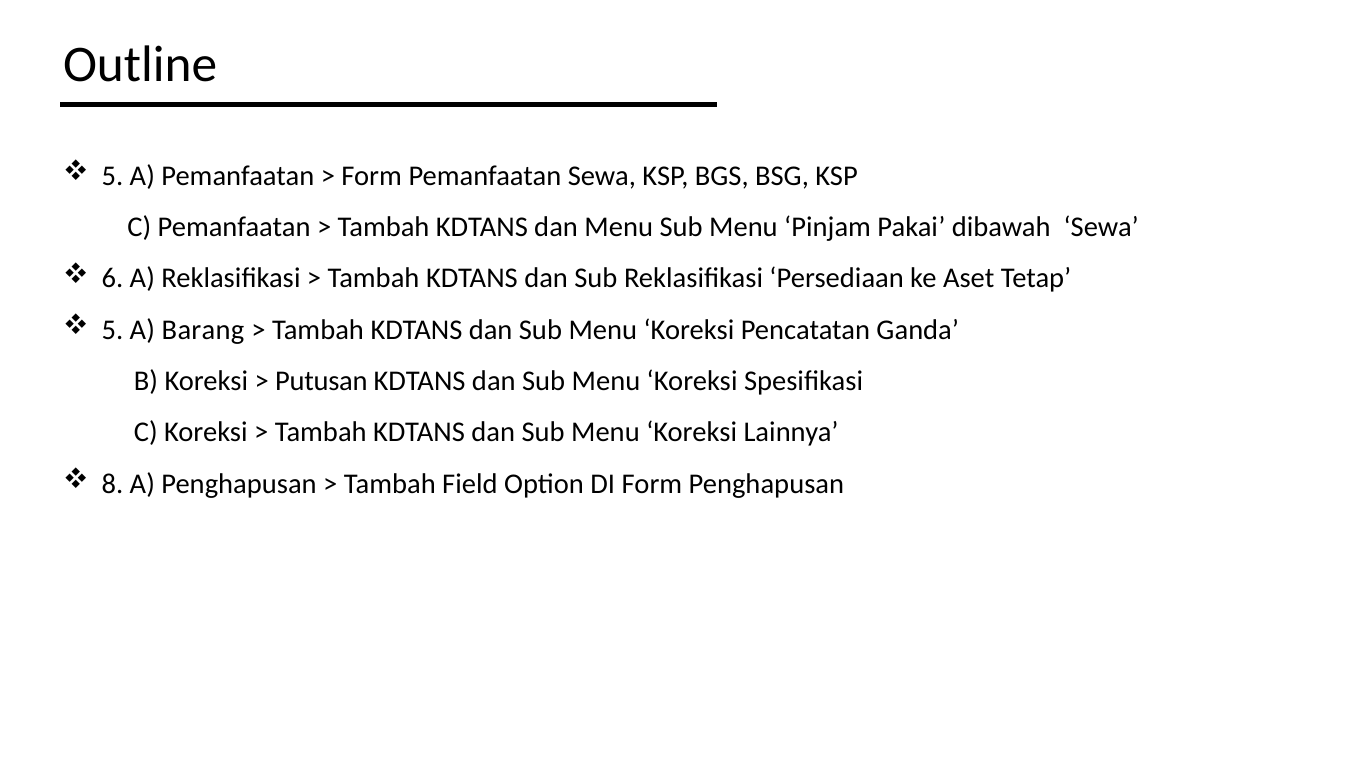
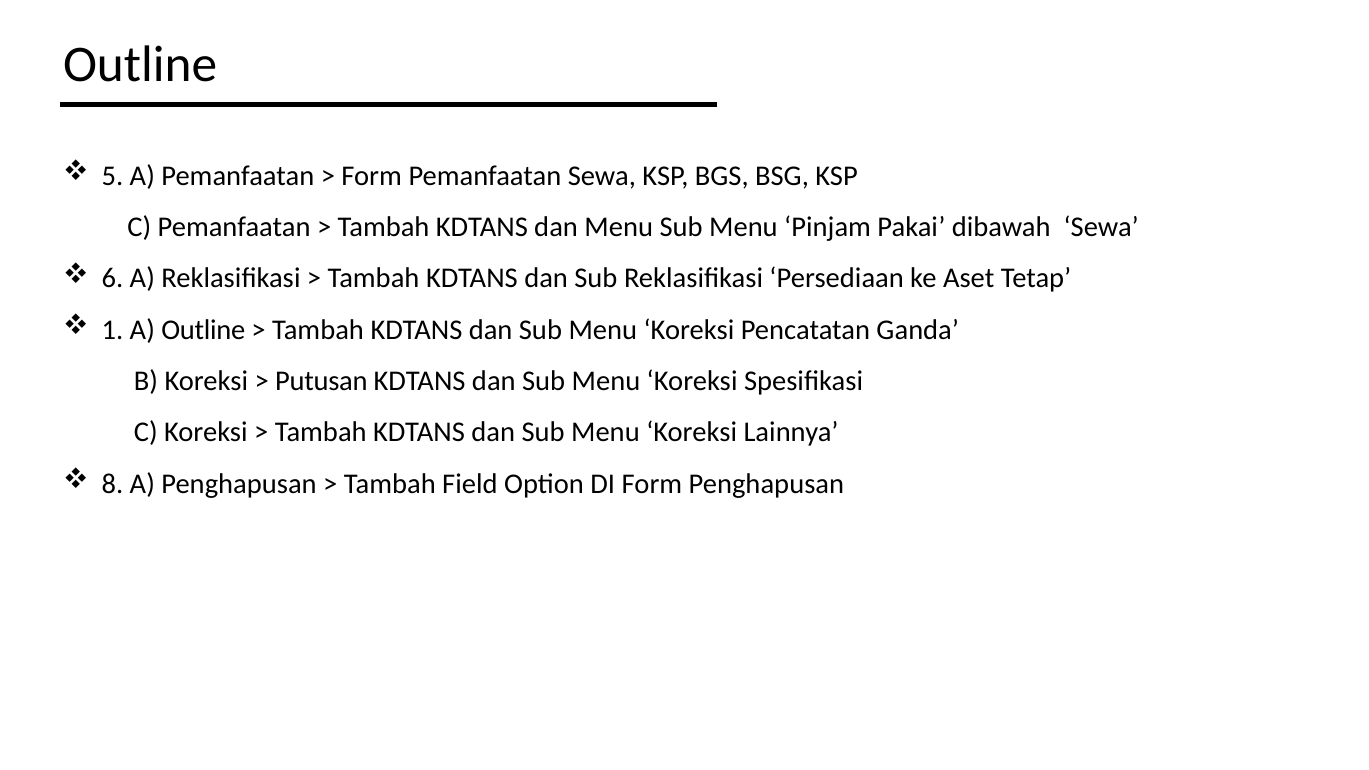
5 at (112, 330): 5 -> 1
A Barang: Barang -> Outline
